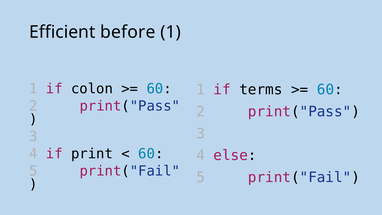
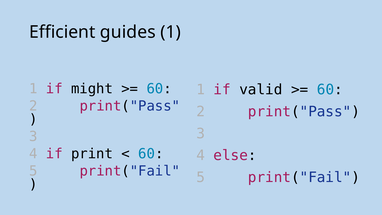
before: before -> guides
colon: colon -> might
terms: terms -> valid
